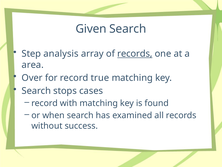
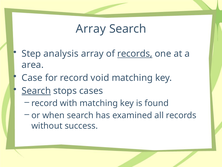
Given at (91, 29): Given -> Array
Over: Over -> Case
true: true -> void
Search at (36, 91) underline: none -> present
